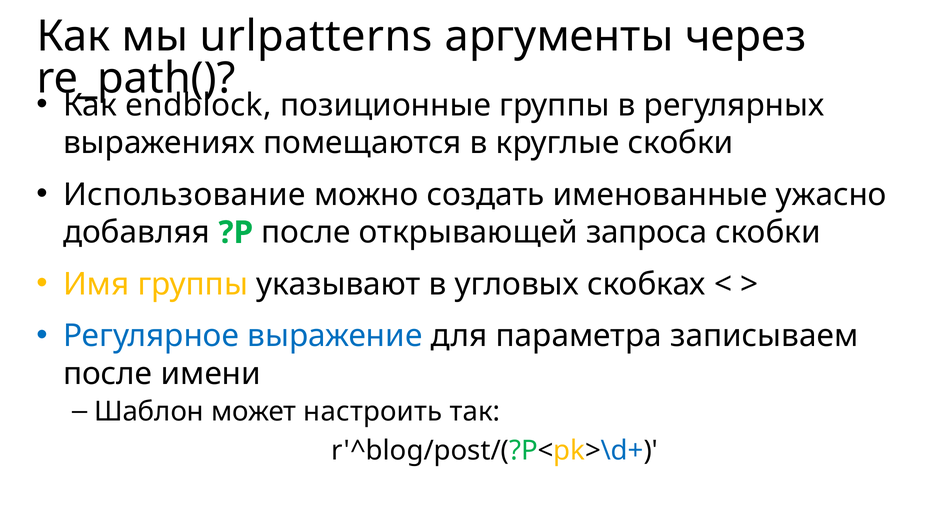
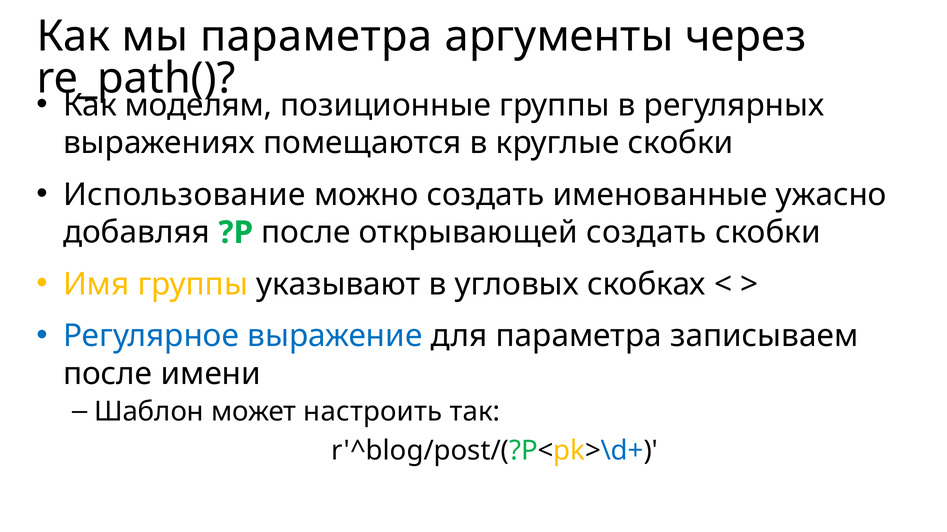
мы urlpatterns: urlpatterns -> параметра
endblock: endblock -> моделям
открывающей запроса: запроса -> создать
